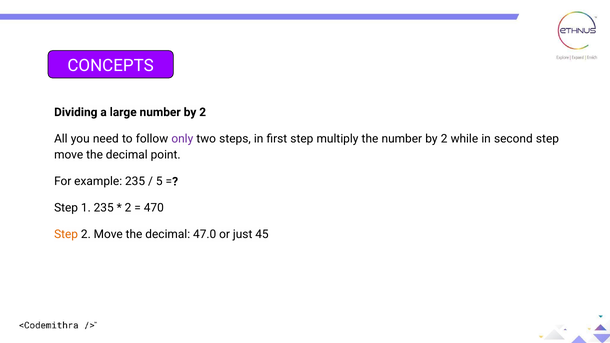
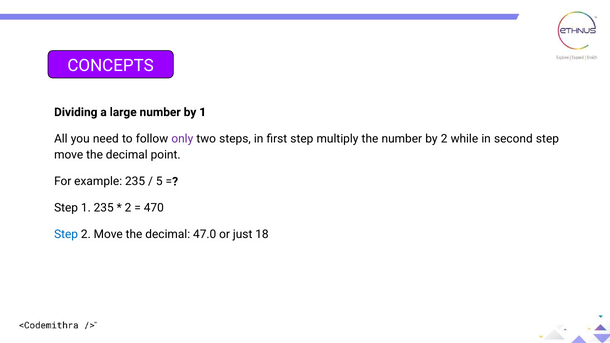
large number by 2: 2 -> 1
Step at (66, 235) colour: orange -> blue
45: 45 -> 18
